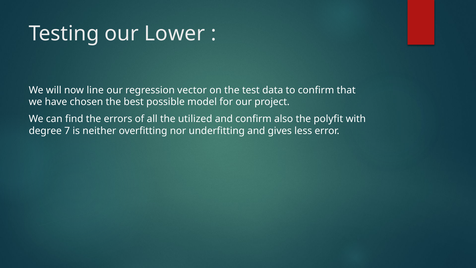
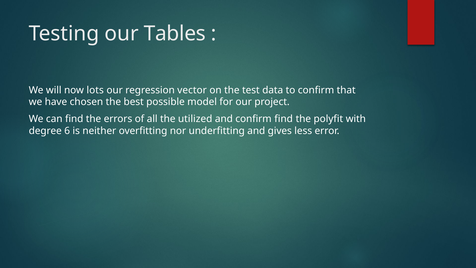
Lower: Lower -> Tables
line: line -> lots
confirm also: also -> find
7: 7 -> 6
